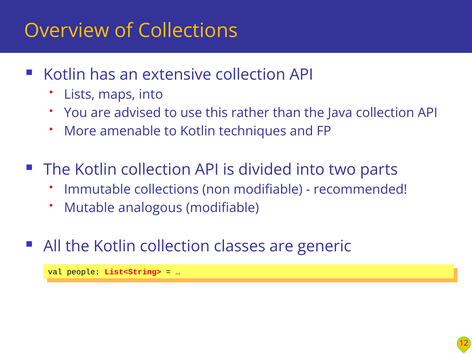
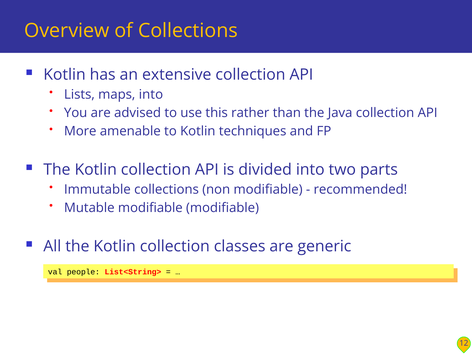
Mutable analogous: analogous -> modifiable
